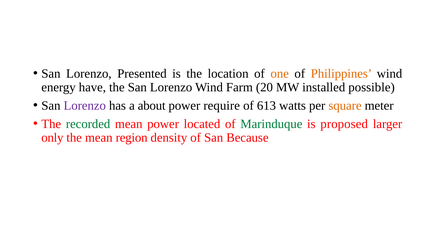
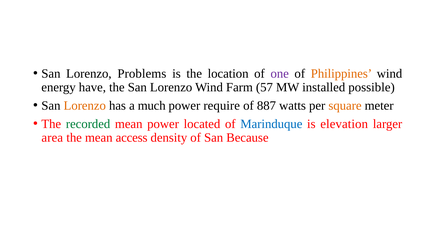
Presented: Presented -> Problems
one colour: orange -> purple
20: 20 -> 57
Lorenzo at (85, 106) colour: purple -> orange
about: about -> much
613: 613 -> 887
Marinduque colour: green -> blue
proposed: proposed -> elevation
only: only -> area
region: region -> access
